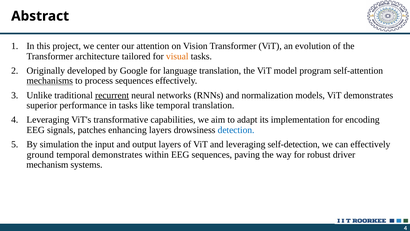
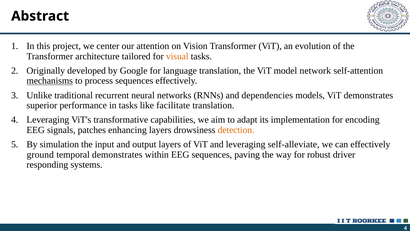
program: program -> network
recurrent underline: present -> none
normalization: normalization -> dependencies
like temporal: temporal -> facilitate
detection colour: blue -> orange
self-detection: self-detection -> self-alleviate
mechanism: mechanism -> responding
